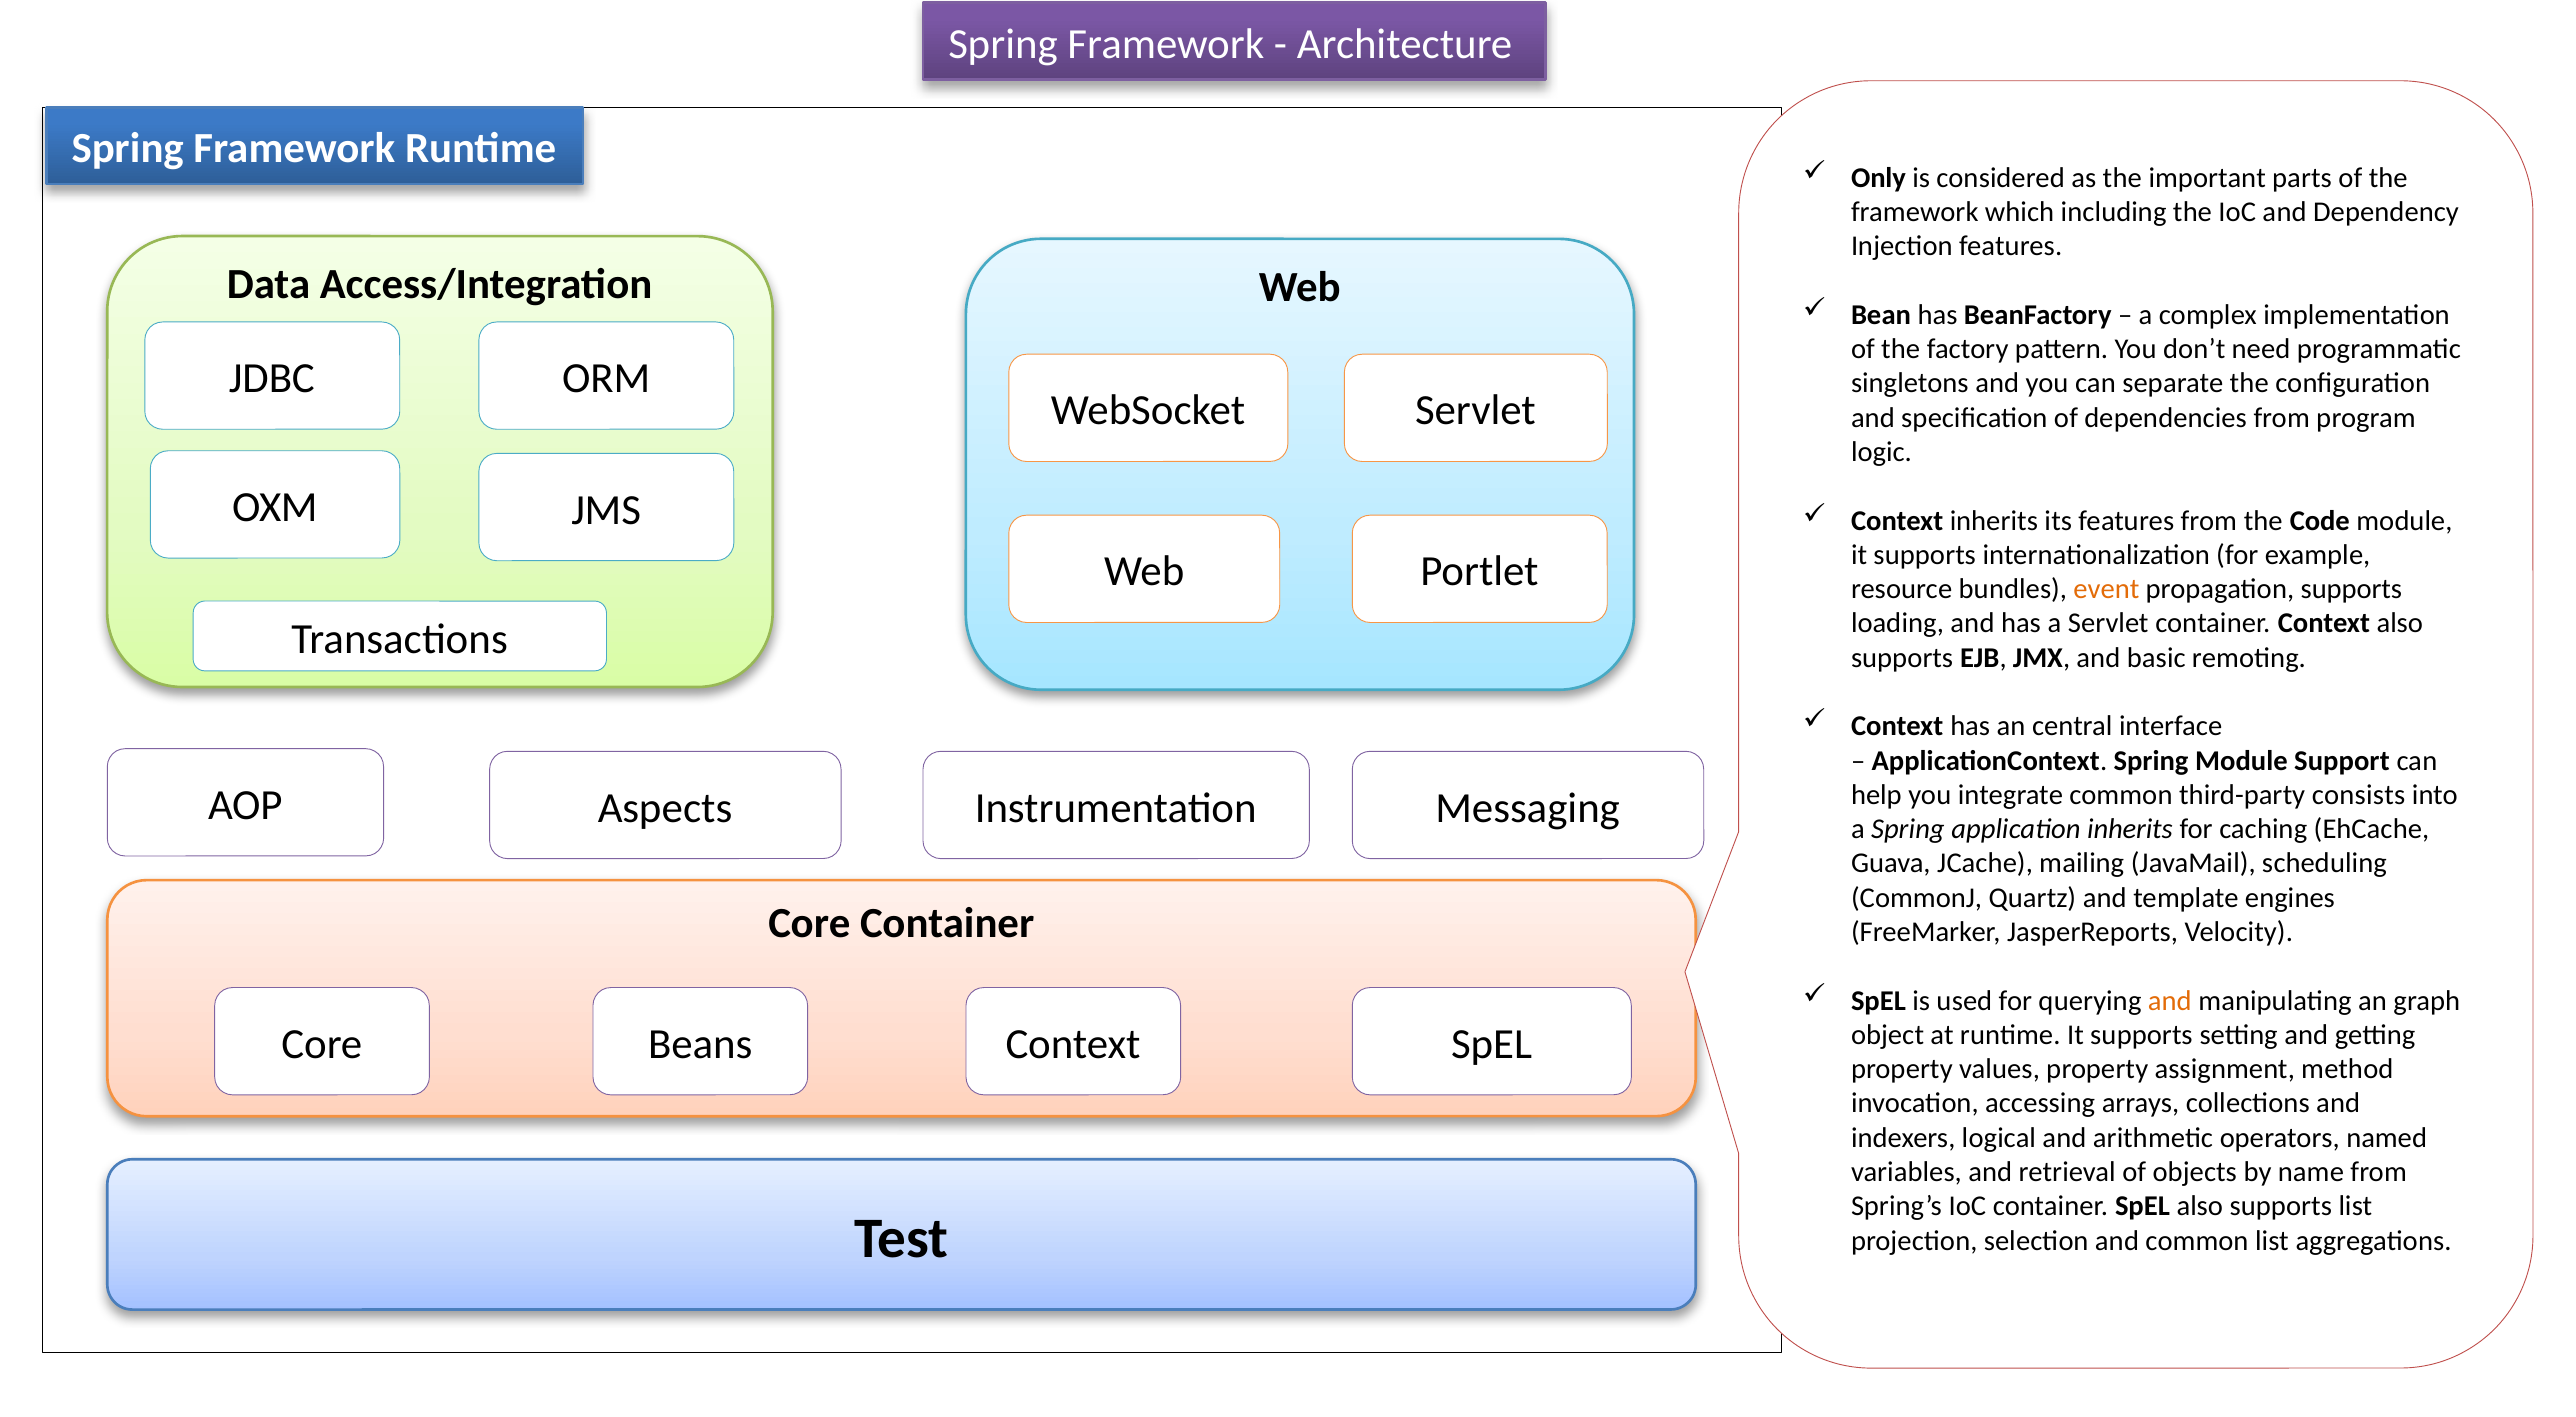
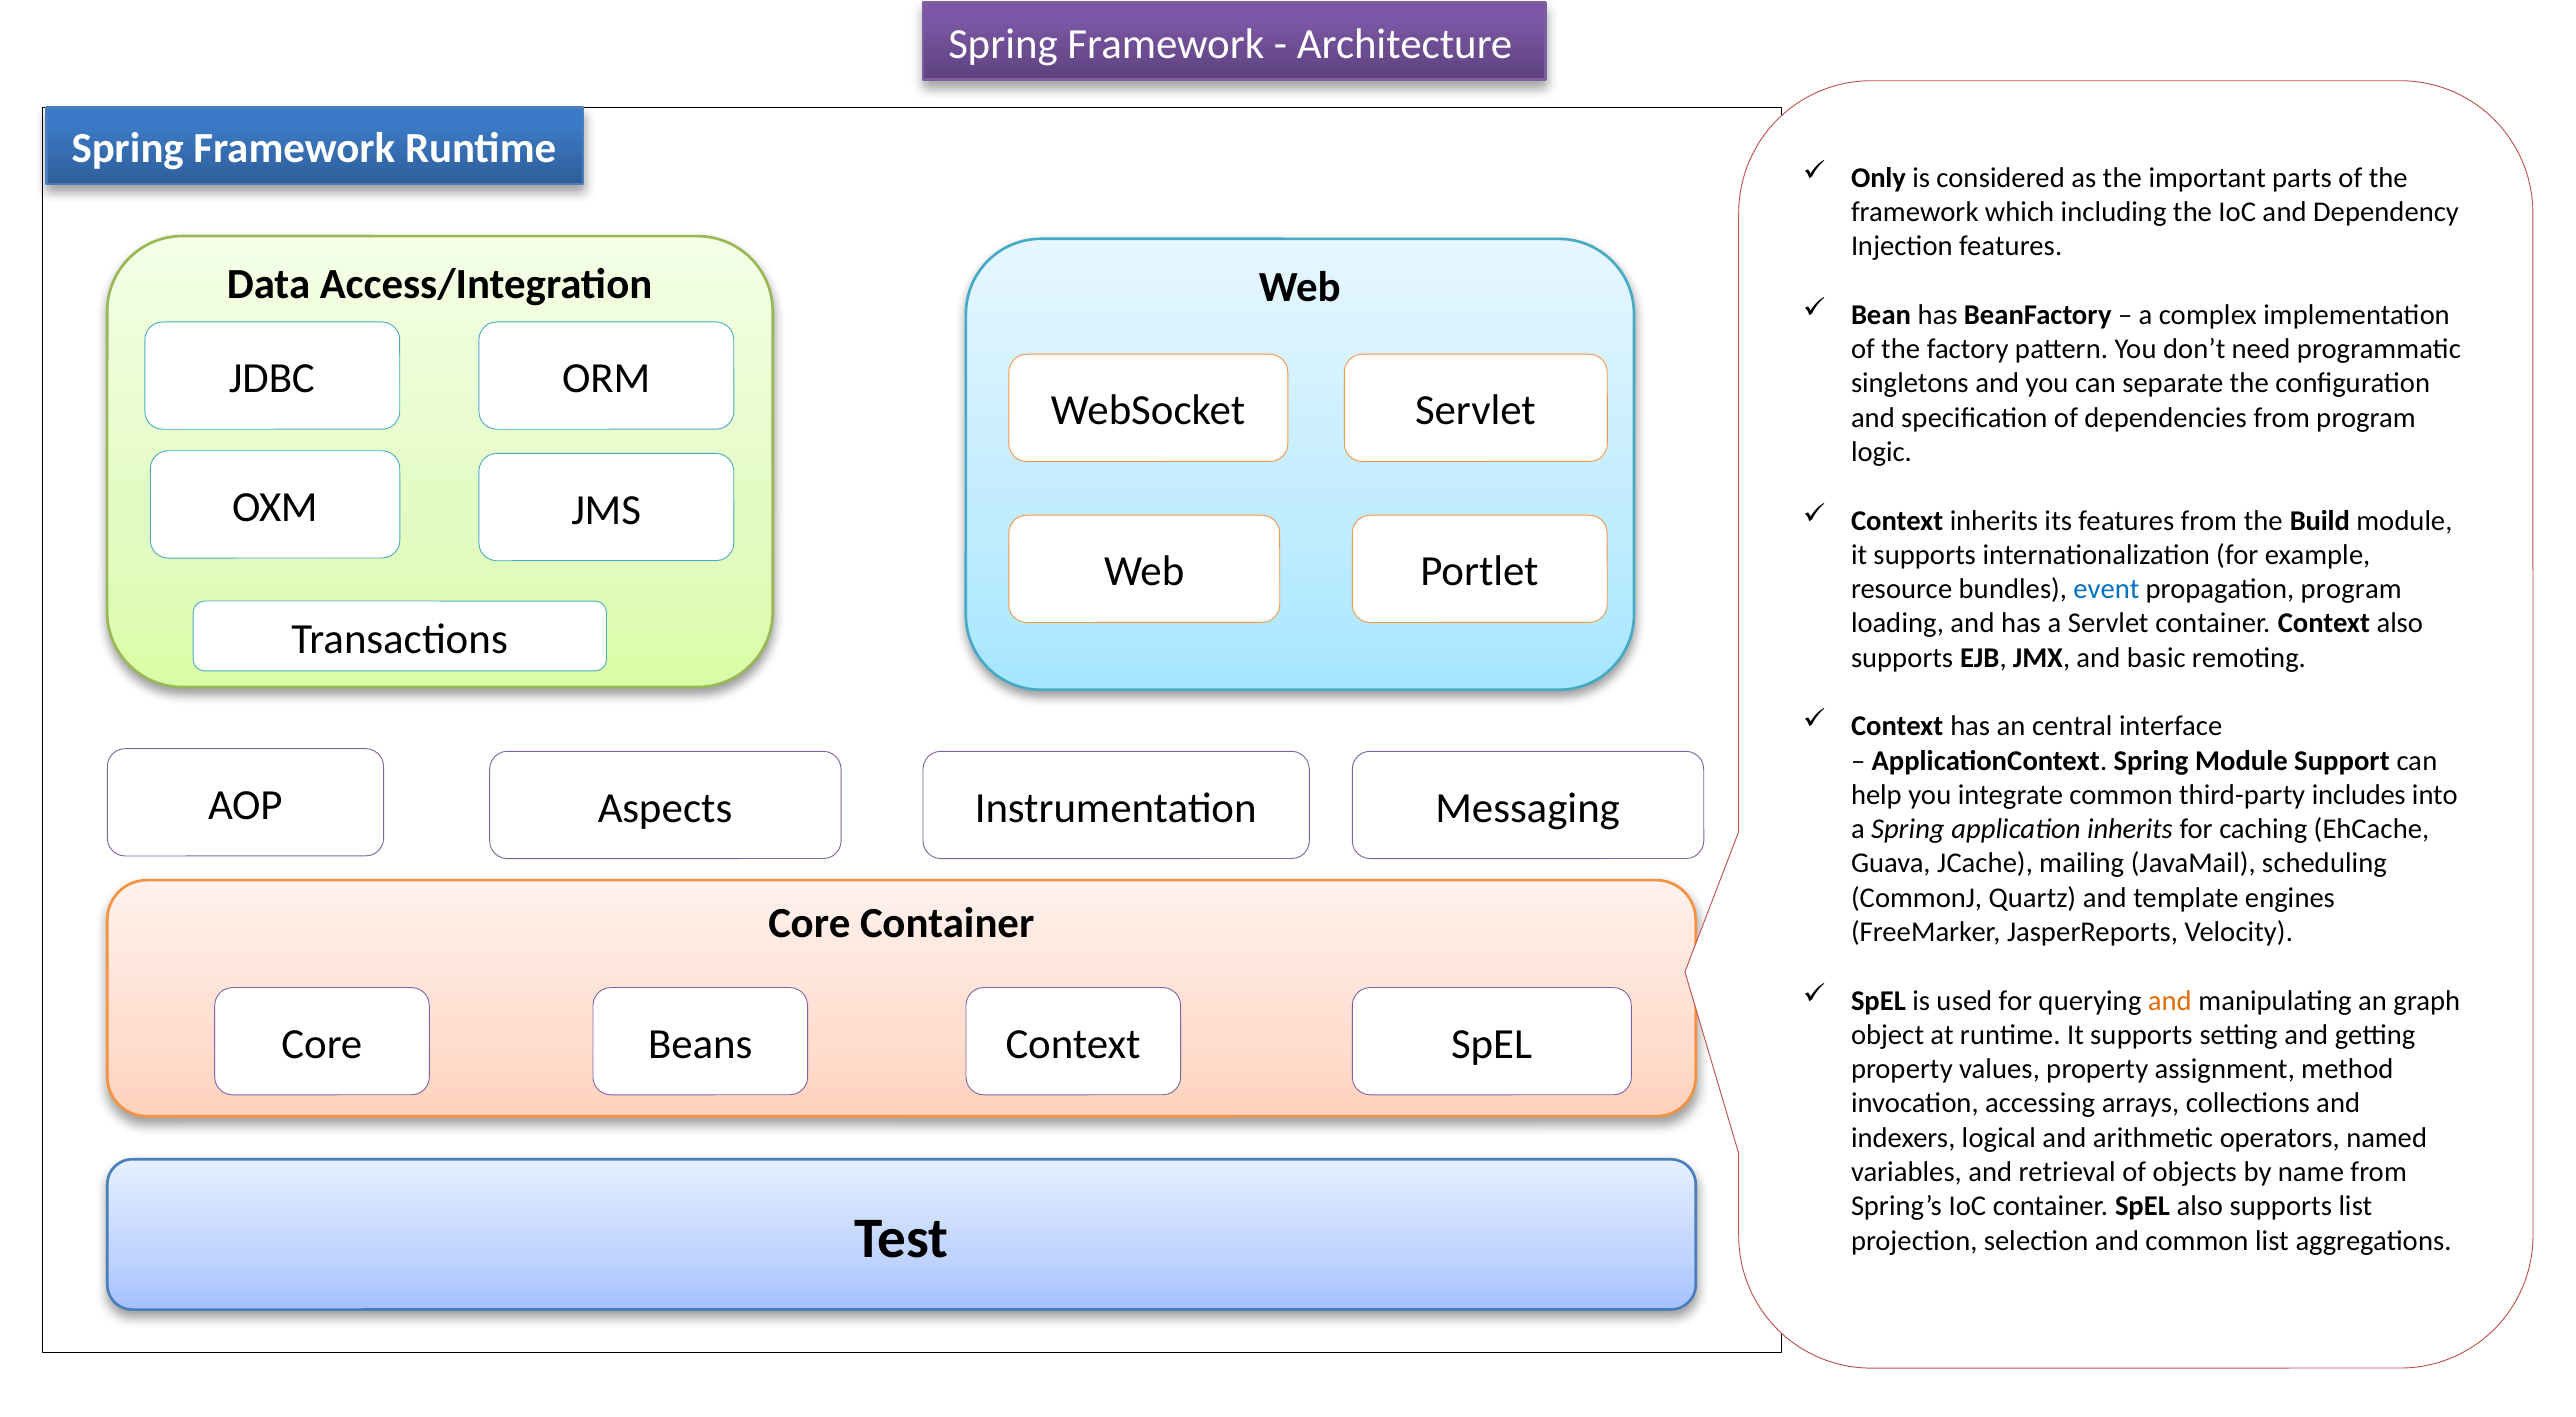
Code: Code -> Build
event colour: orange -> blue
propagation supports: supports -> program
consists: consists -> includes
